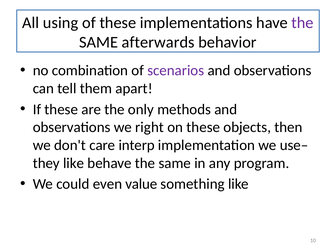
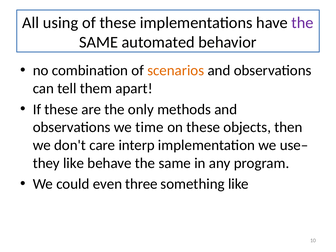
afterwards: afterwards -> automated
scenarios colour: purple -> orange
right: right -> time
value: value -> three
